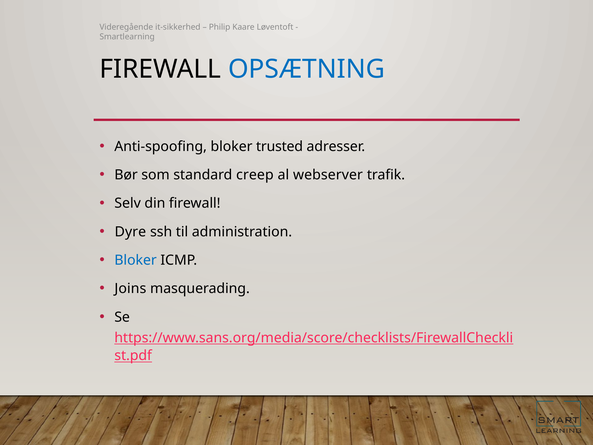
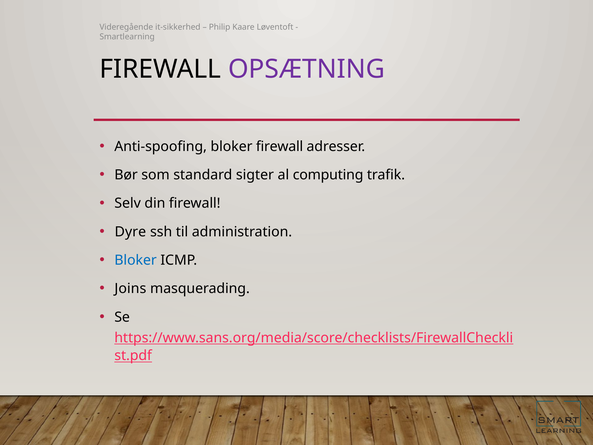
OPSÆTNING colour: blue -> purple
bloker trusted: trusted -> firewall
creep: creep -> sigter
webserver: webserver -> computing
